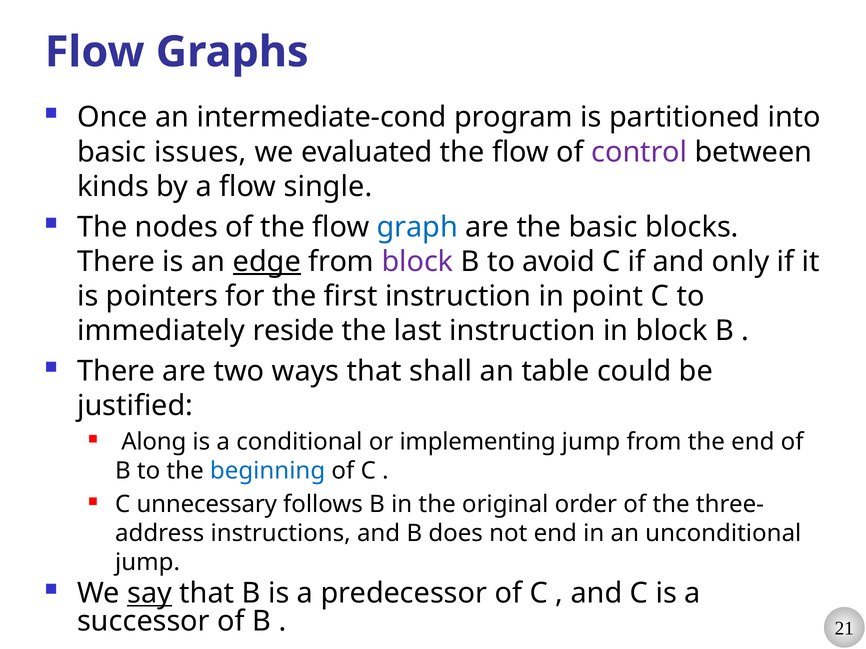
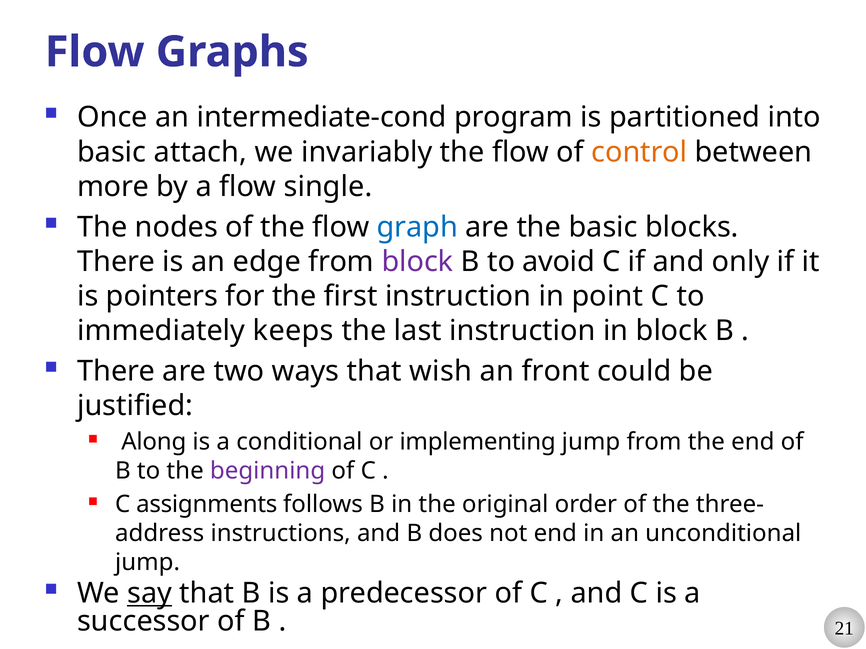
issues: issues -> attach
evaluated: evaluated -> invariably
control colour: purple -> orange
kinds: kinds -> more
edge underline: present -> none
reside: reside -> keeps
shall: shall -> wish
table: table -> front
beginning colour: blue -> purple
unnecessary: unnecessary -> assignments
